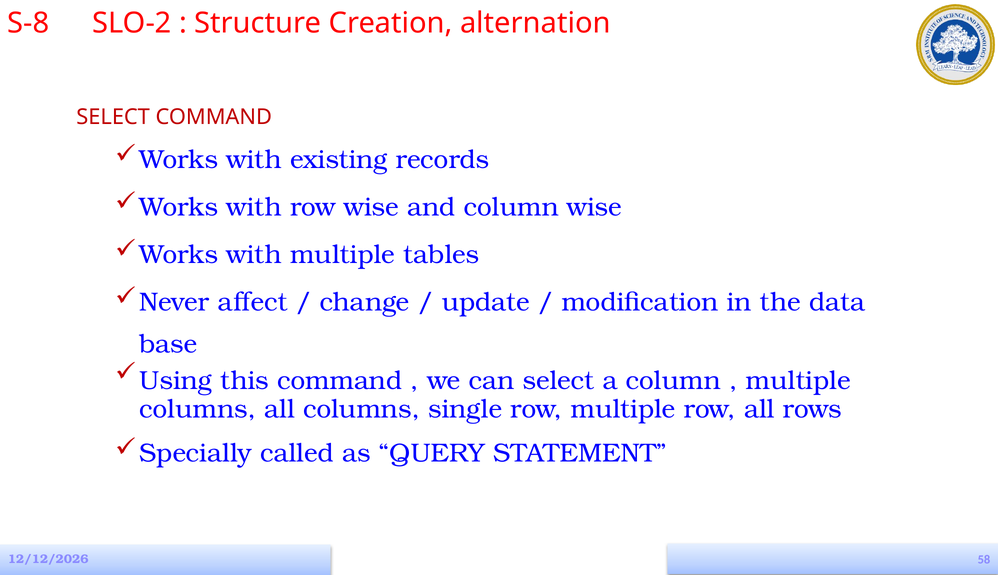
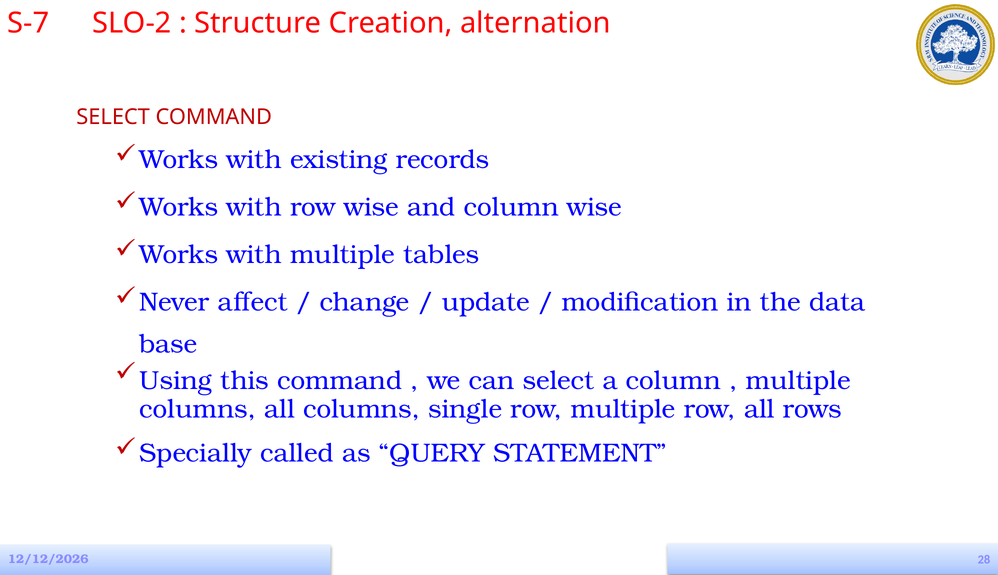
S-8: S-8 -> S-7
58: 58 -> 28
